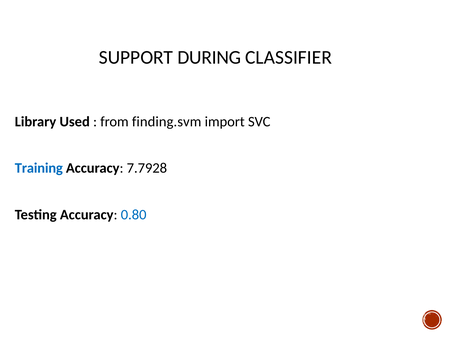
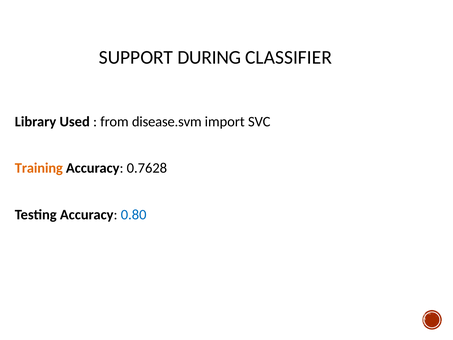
finding.svm: finding.svm -> disease.svm
Training colour: blue -> orange
7.7928: 7.7928 -> 0.7628
